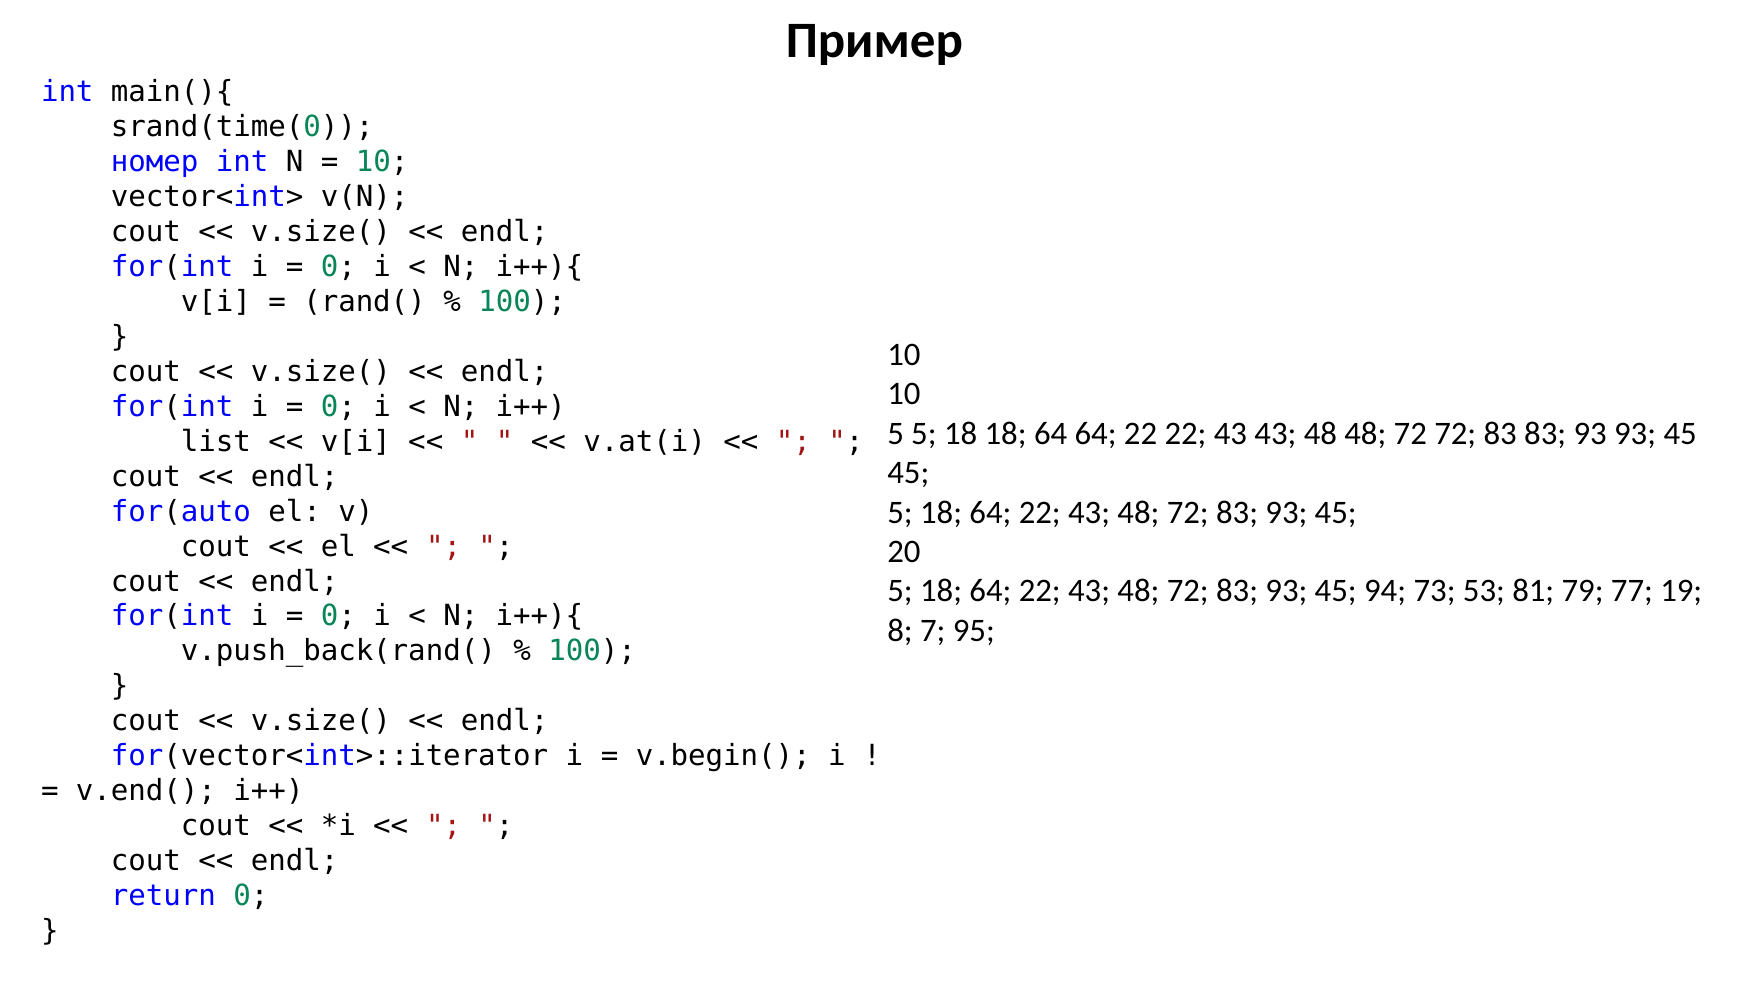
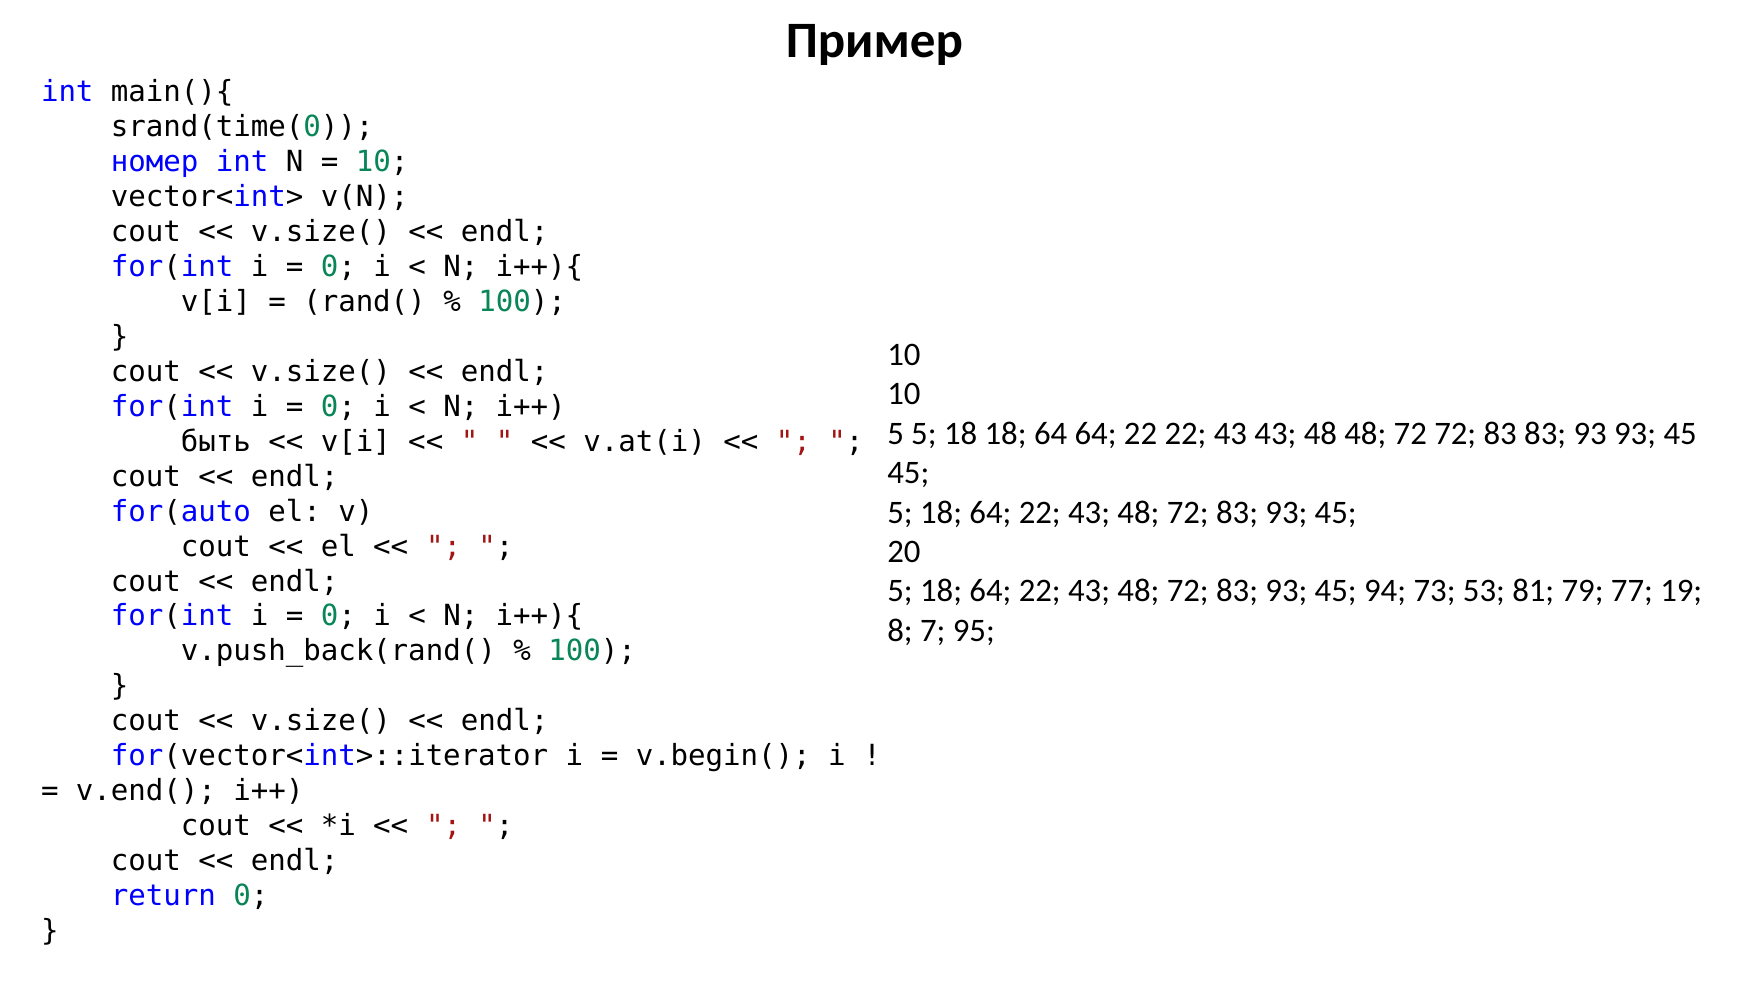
list: list -> быть
